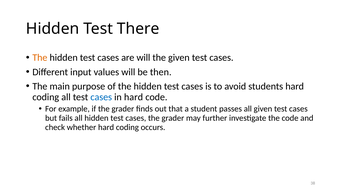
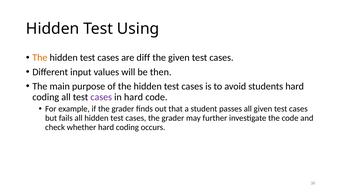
There: There -> Using
are will: will -> diff
cases at (101, 97) colour: blue -> purple
